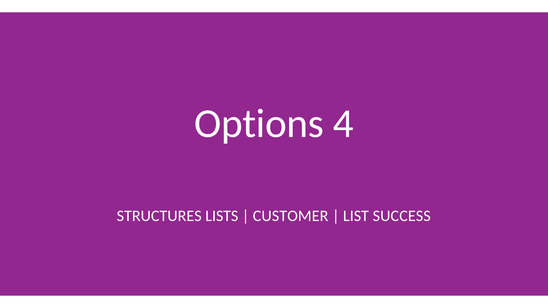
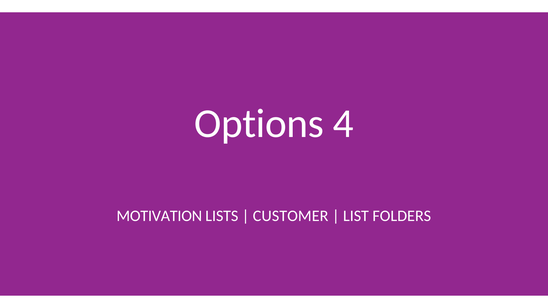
STRUCTURES: STRUCTURES -> MOTIVATION
SUCCESS: SUCCESS -> FOLDERS
